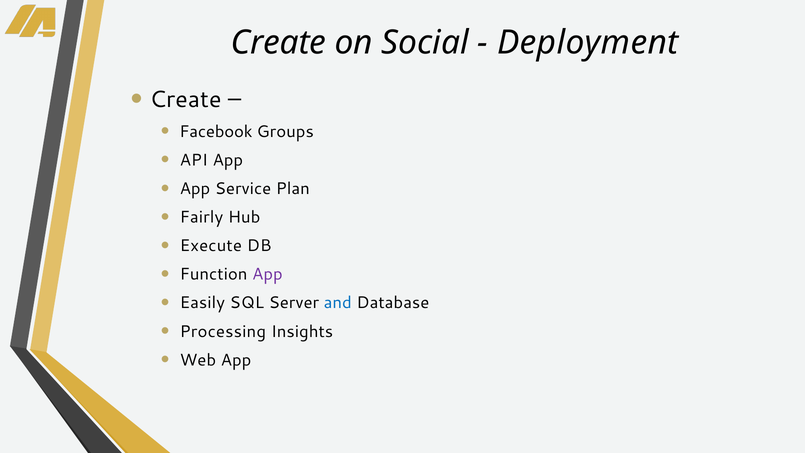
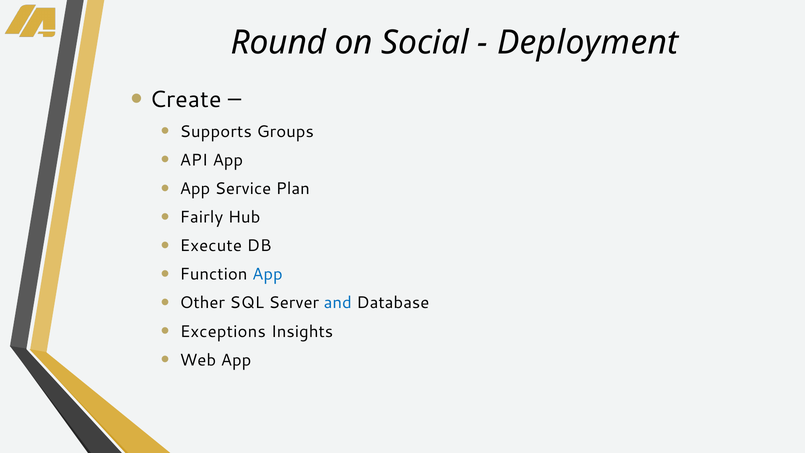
Create at (279, 43): Create -> Round
Facebook: Facebook -> Supports
App at (267, 274) colour: purple -> blue
Easily: Easily -> Other
Processing: Processing -> Exceptions
